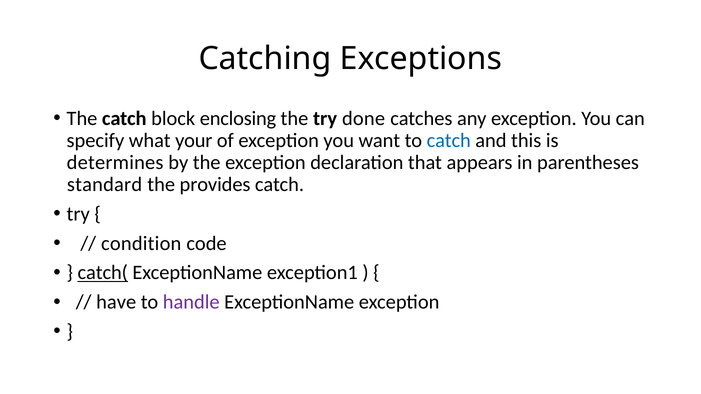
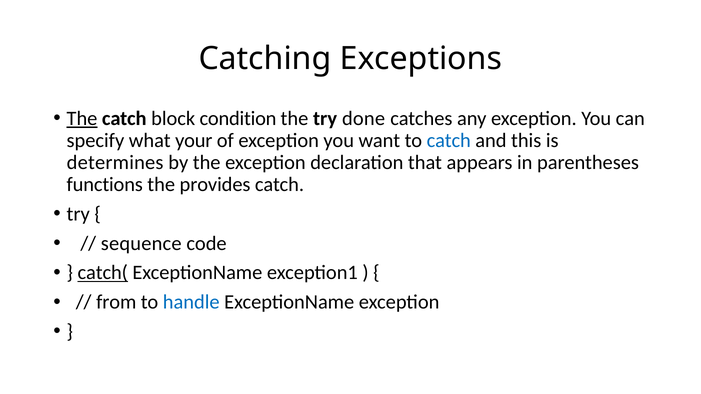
The at (82, 119) underline: none -> present
enclosing: enclosing -> condition
standard: standard -> functions
condition: condition -> sequence
have: have -> from
handle colour: purple -> blue
